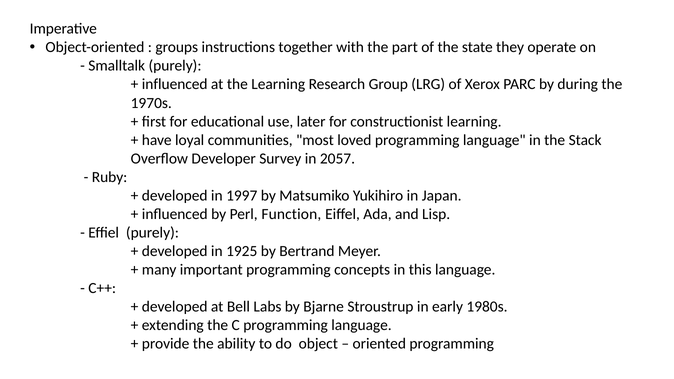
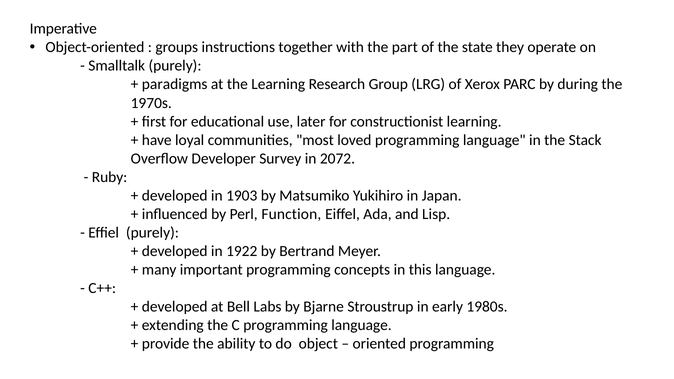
influenced at (175, 84): influenced -> paradigms
2057: 2057 -> 2072
1997: 1997 -> 1903
1925: 1925 -> 1922
